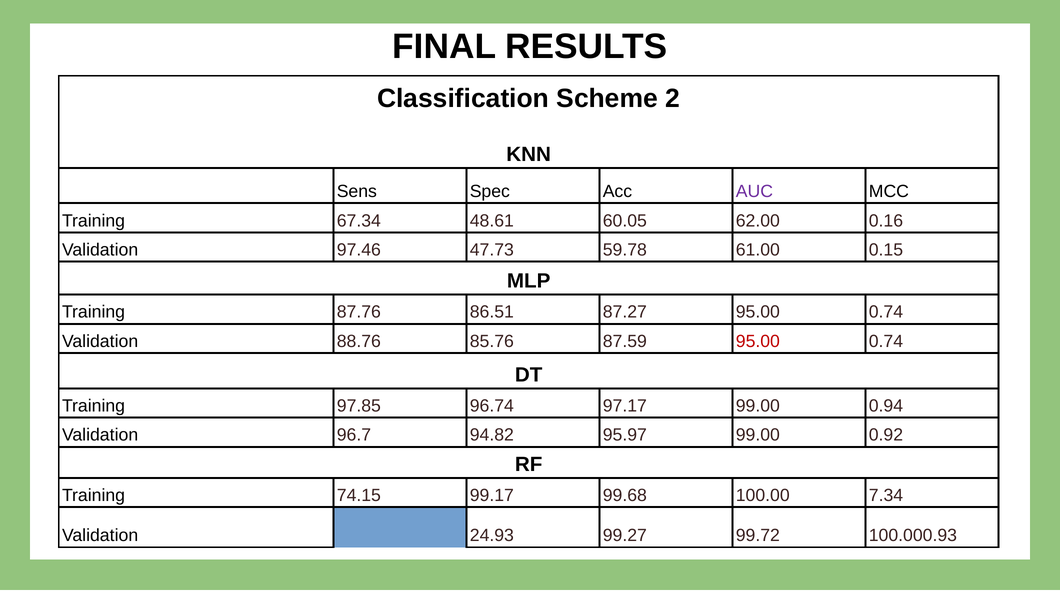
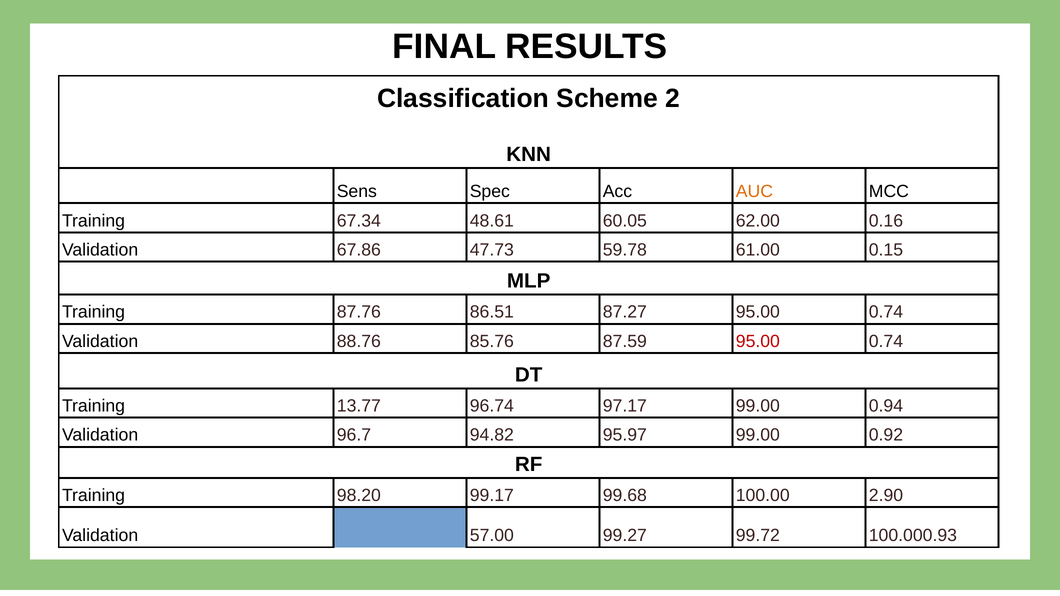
AUC colour: purple -> orange
97.46: 97.46 -> 67.86
97.85: 97.85 -> 13.77
74.15: 74.15 -> 98.20
7.34: 7.34 -> 2.90
24.93: 24.93 -> 57.00
